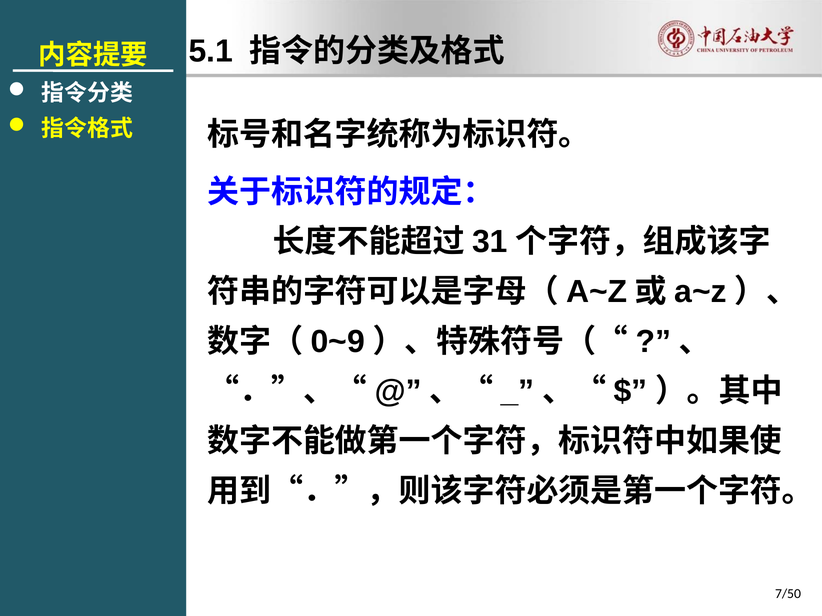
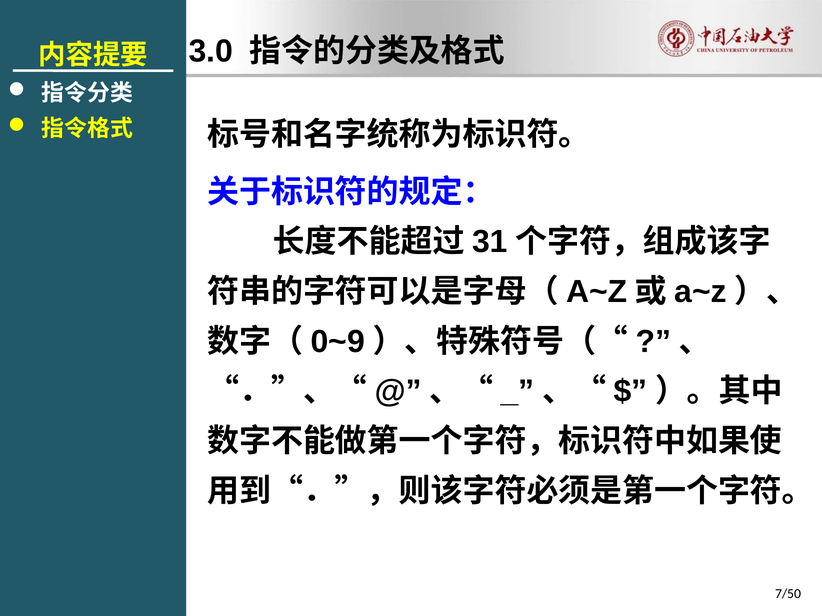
5.1: 5.1 -> 3.0
